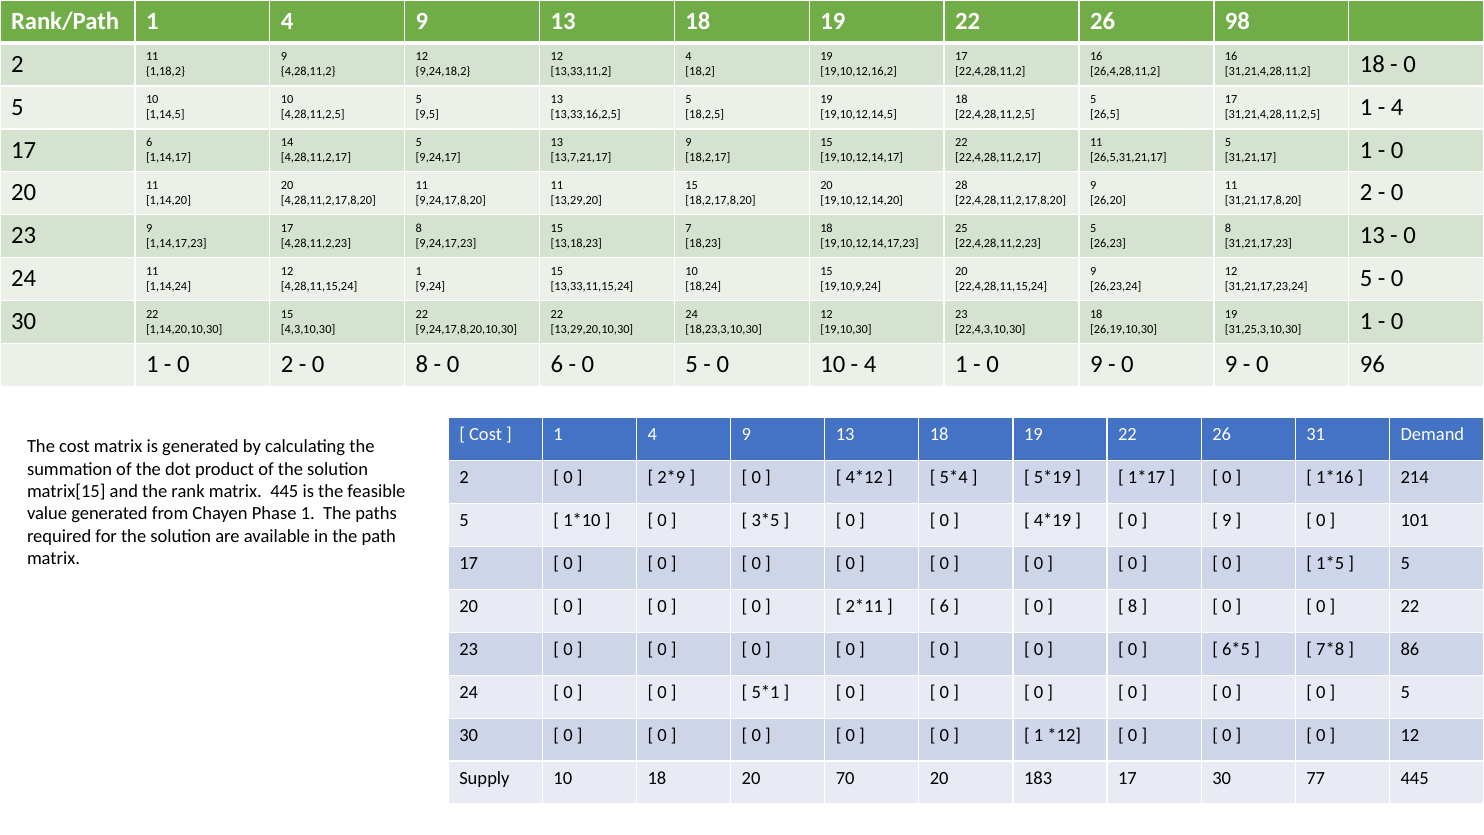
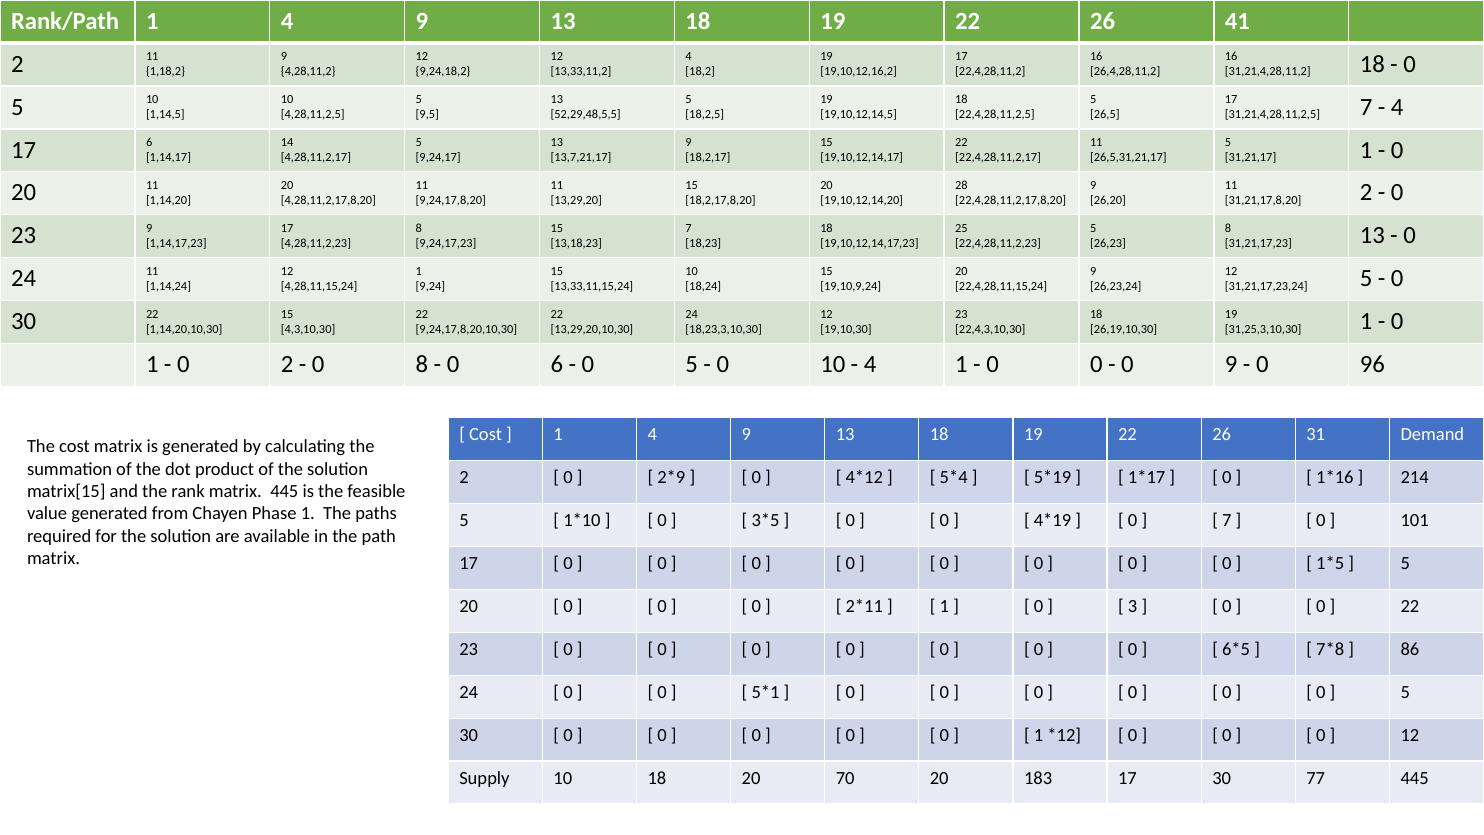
98: 98 -> 41
13,33,16,2,5: 13,33,16,2,5 -> 52,29,48,5,5
31,21,4,28,11,2,5 1: 1 -> 7
9 at (1096, 365): 9 -> 0
9 at (1227, 520): 9 -> 7
6 at (944, 606): 6 -> 1
8 at (1133, 606): 8 -> 3
